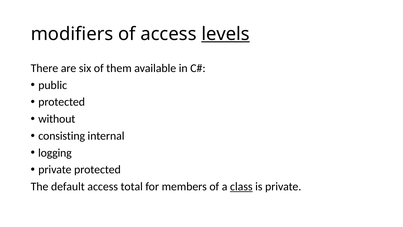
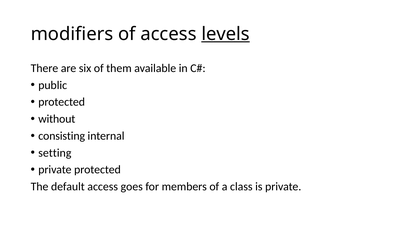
logging: logging -> setting
total: total -> goes
class underline: present -> none
